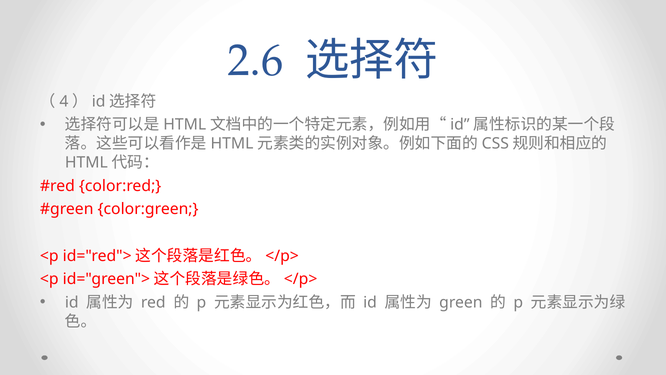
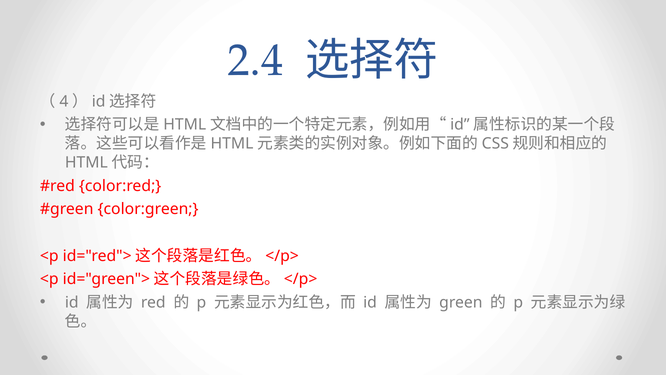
2.6: 2.6 -> 2.4
